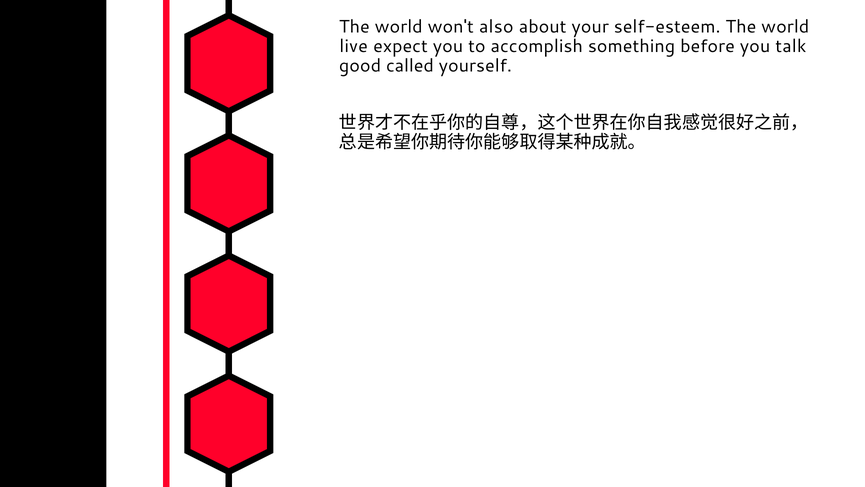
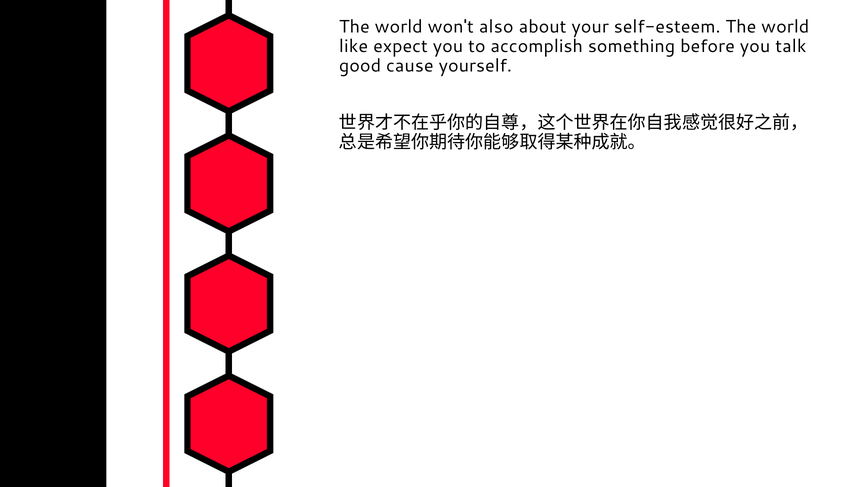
live: live -> like
called: called -> cause
